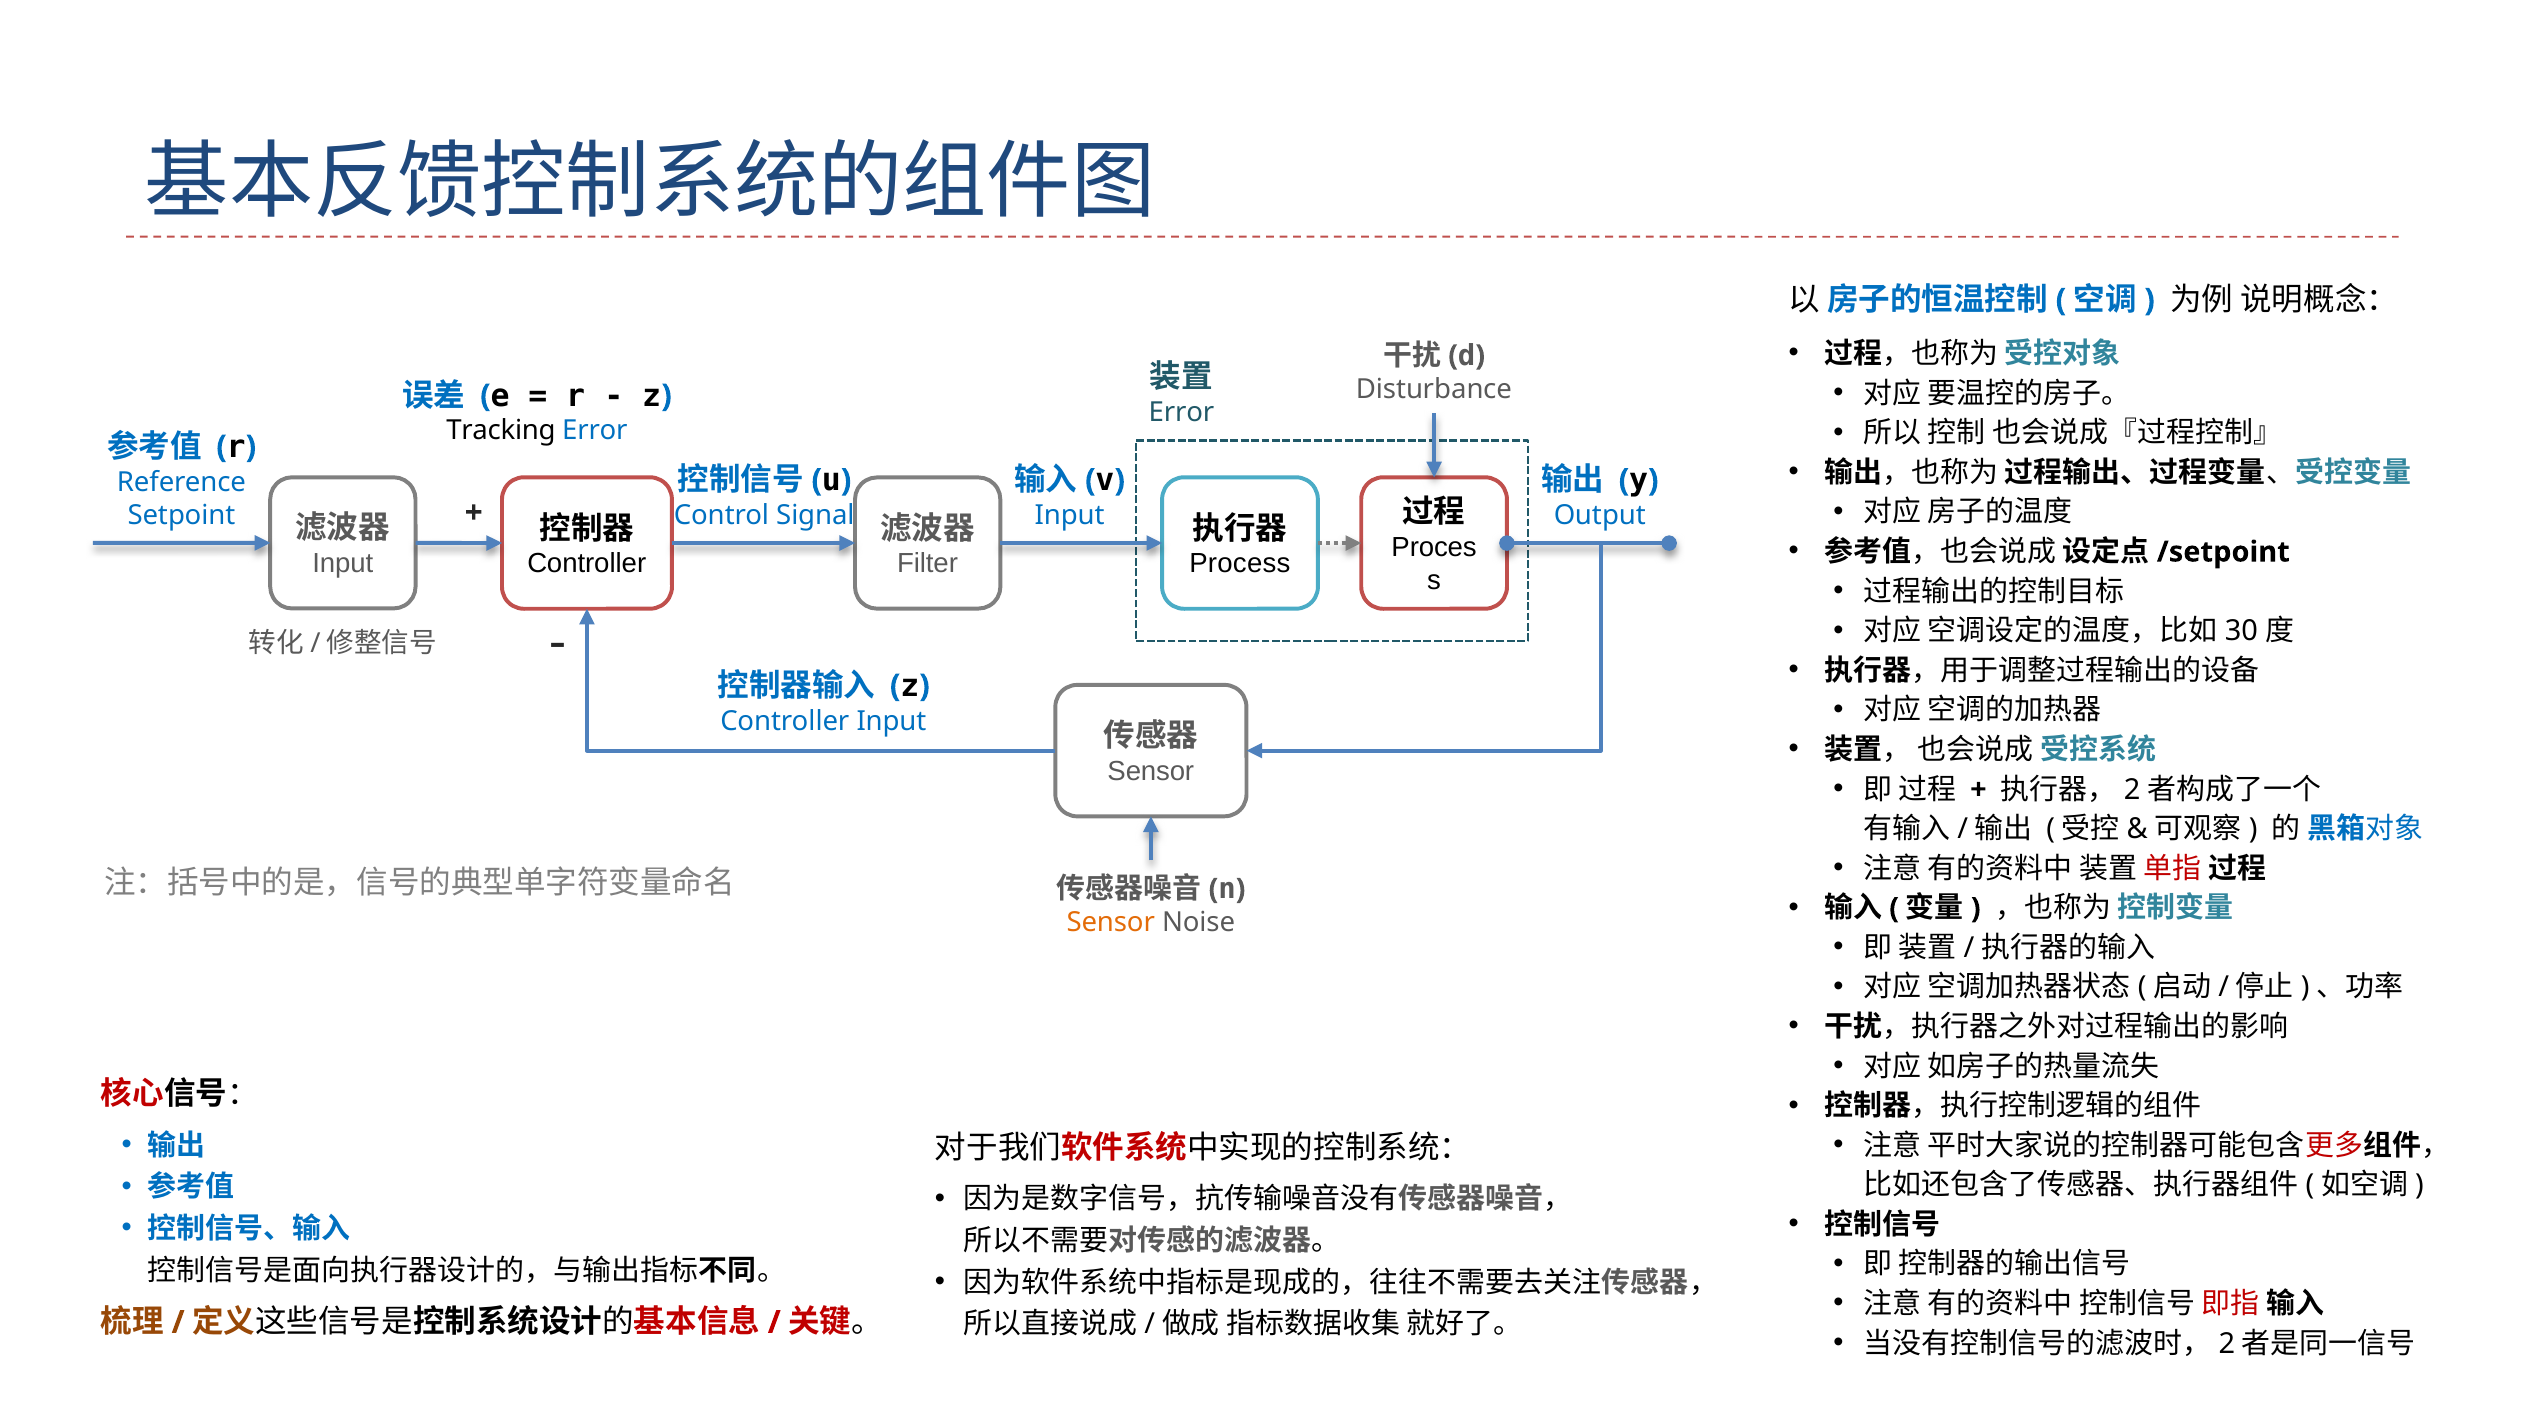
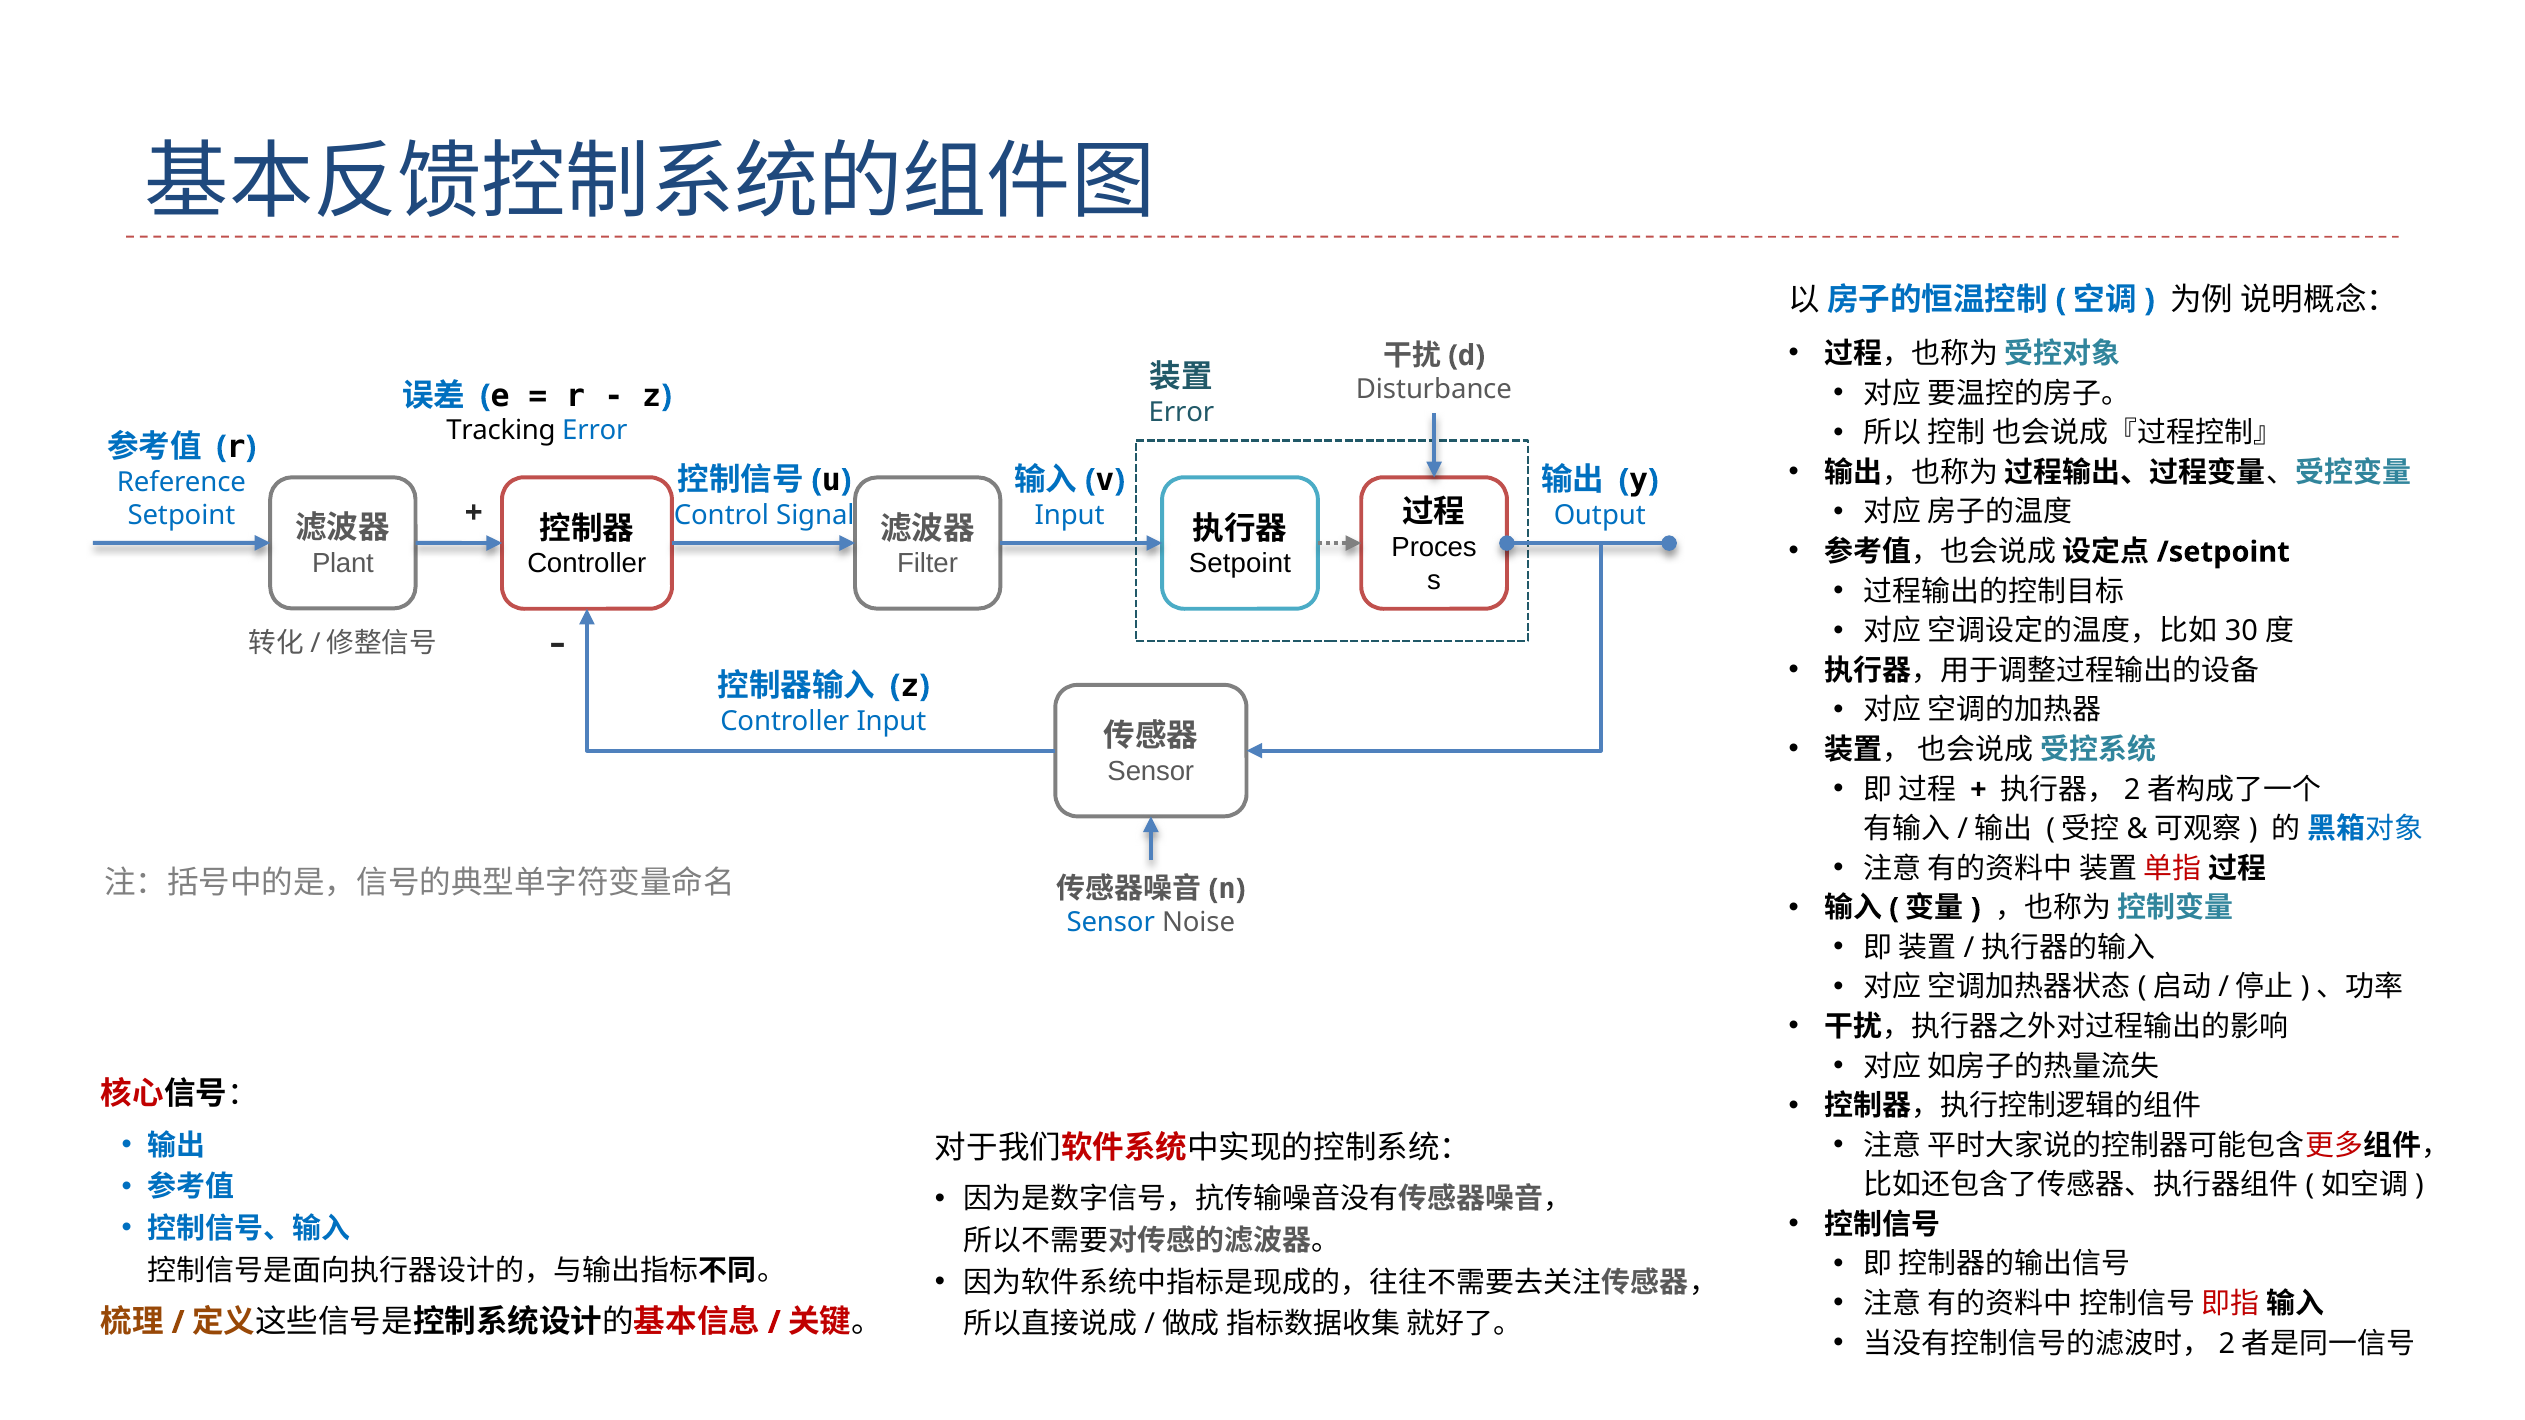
Input at (343, 564): Input -> Plant
Process at (1240, 564): Process -> Setpoint
Sensor at (1111, 923) colour: orange -> blue
